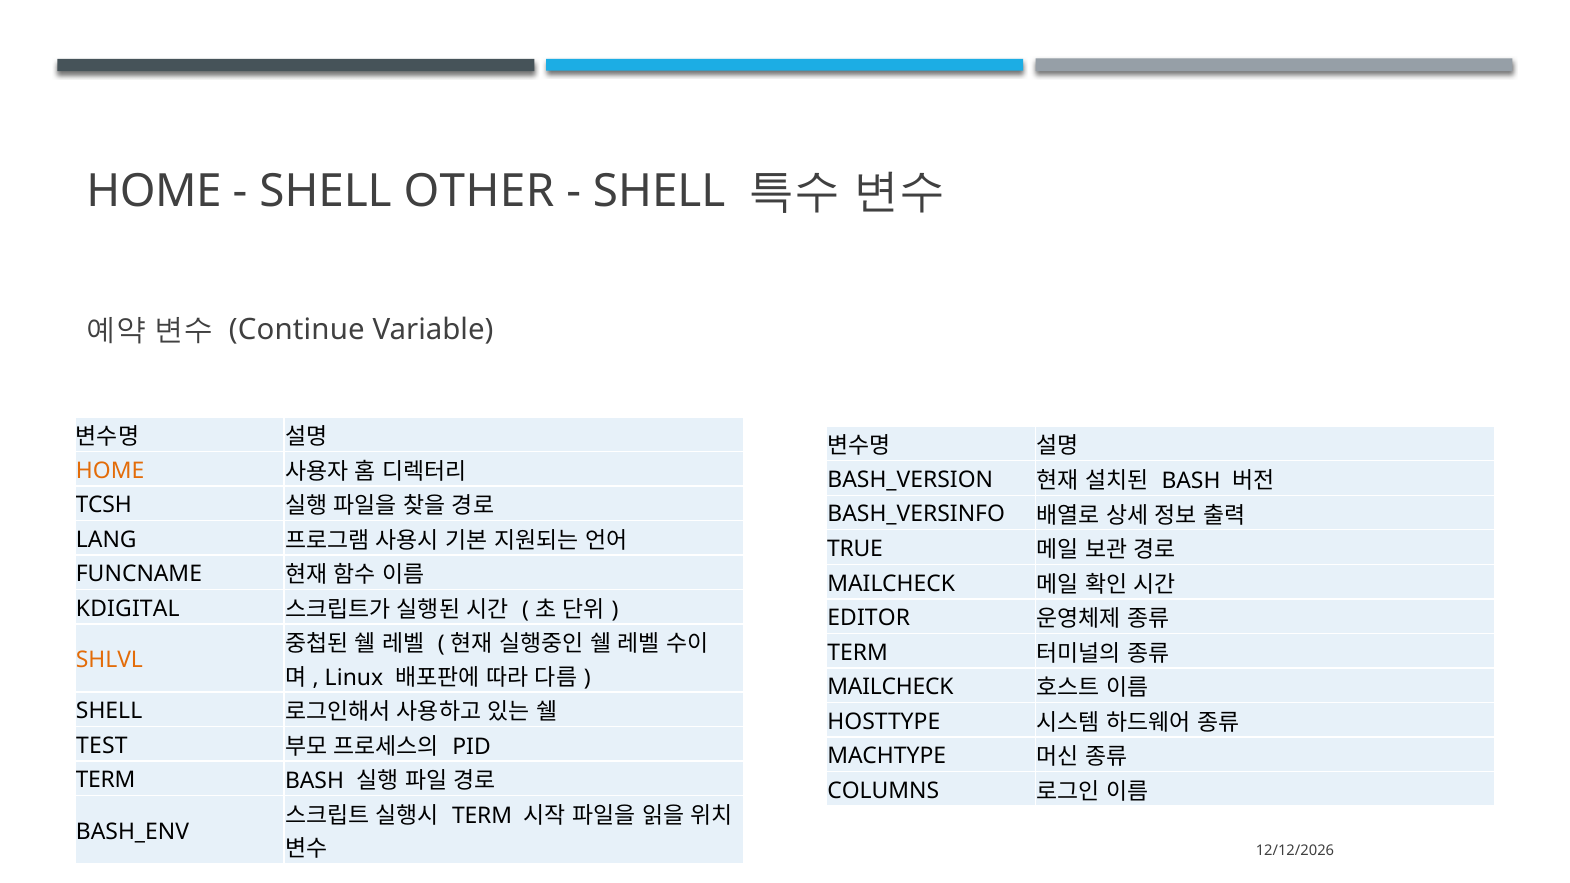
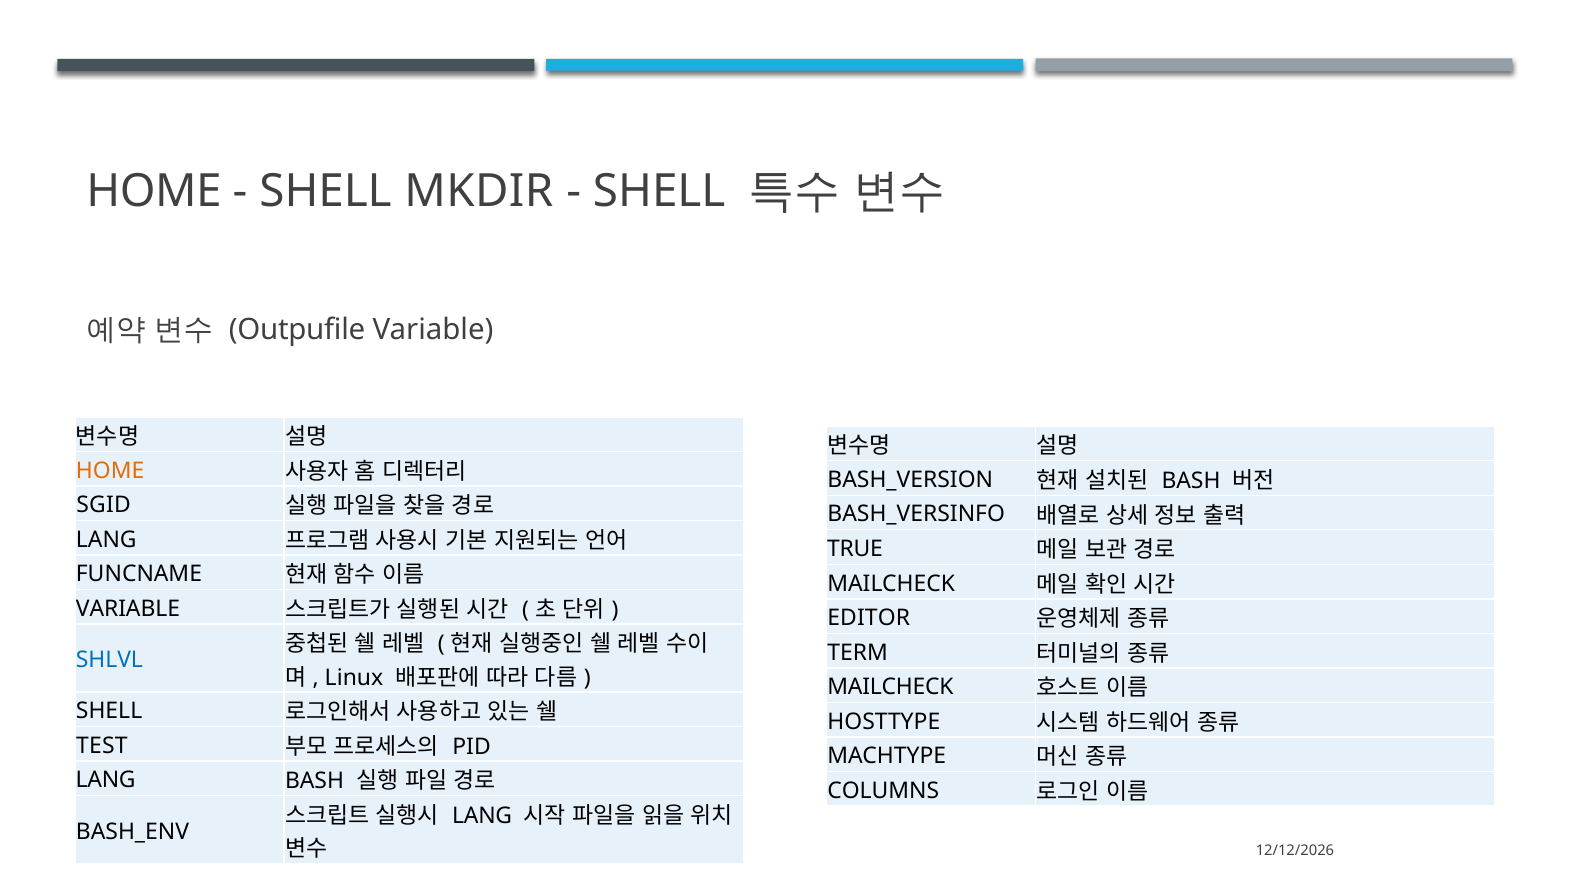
OTHER: OTHER -> MKDIR
Continue: Continue -> Outpufile
TCSH: TCSH -> SGID
KDIGITAL at (128, 609): KDIGITAL -> VARIABLE
SHLVL colour: orange -> blue
TERM at (106, 780): TERM -> LANG
TERM at (482, 816): TERM -> LANG
